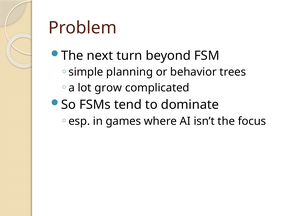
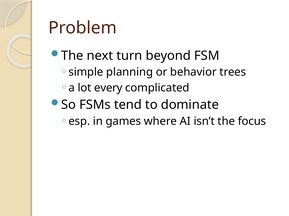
grow: grow -> every
